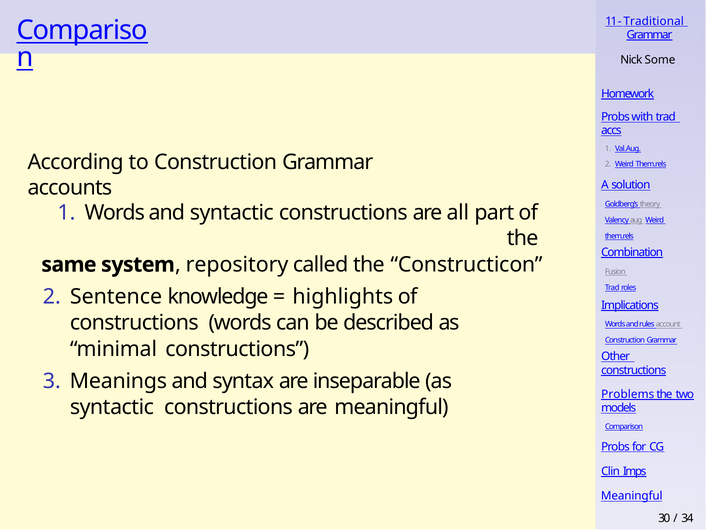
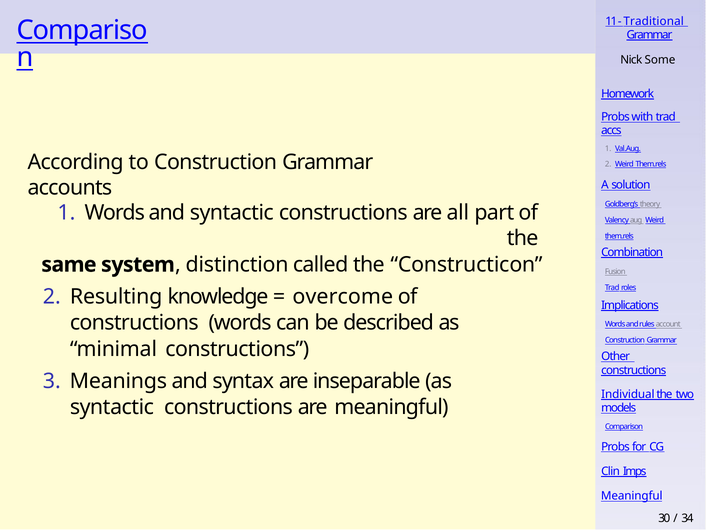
repository: repository -> distinction
Sentence: Sentence -> Resulting
highlights: highlights -> overcome
Problems: Problems -> Individual
